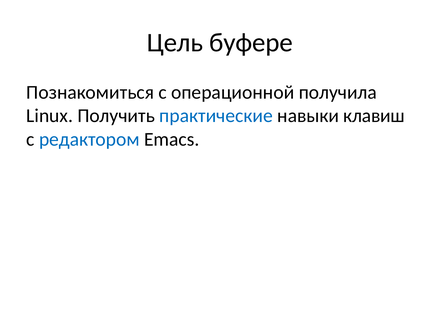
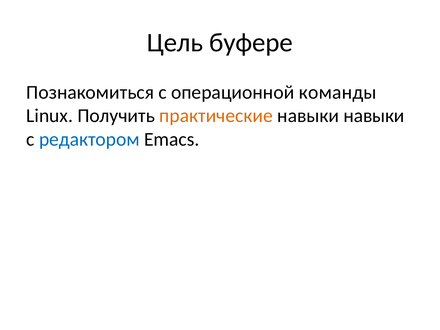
получила: получила -> команды
практические colour: blue -> orange
навыки клавиш: клавиш -> навыки
